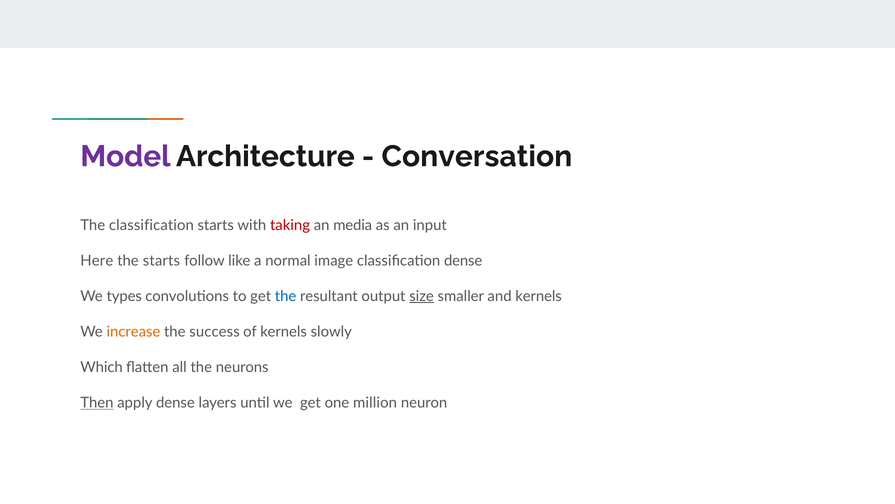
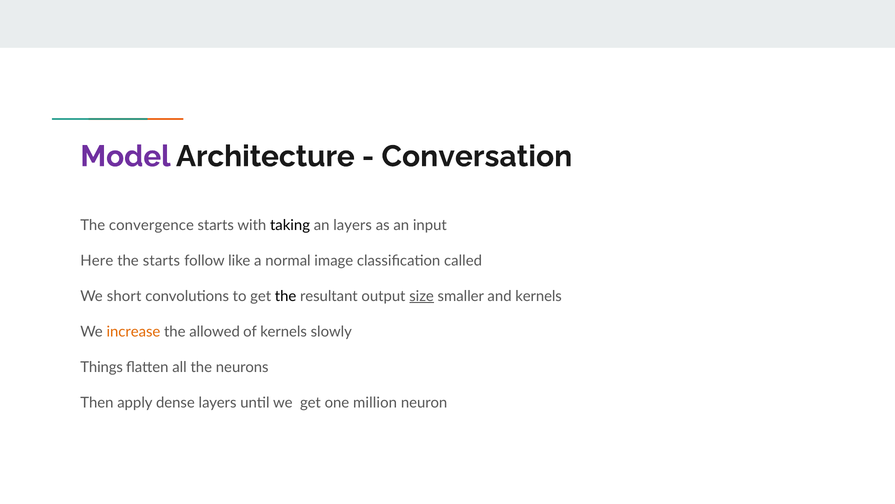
The classification: classification -> convergence
taking colour: red -> black
an media: media -> layers
classification dense: dense -> called
types: types -> short
the at (286, 296) colour: blue -> black
success: success -> allowed
Which: Which -> Things
Then underline: present -> none
